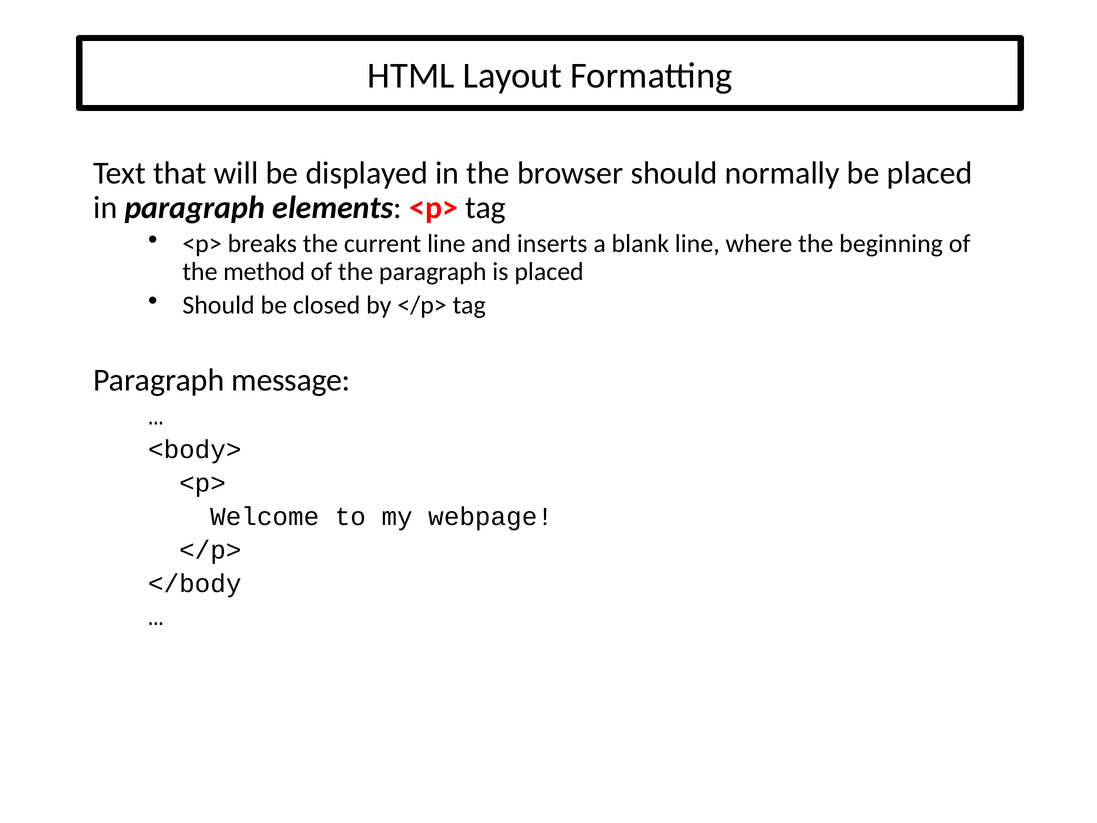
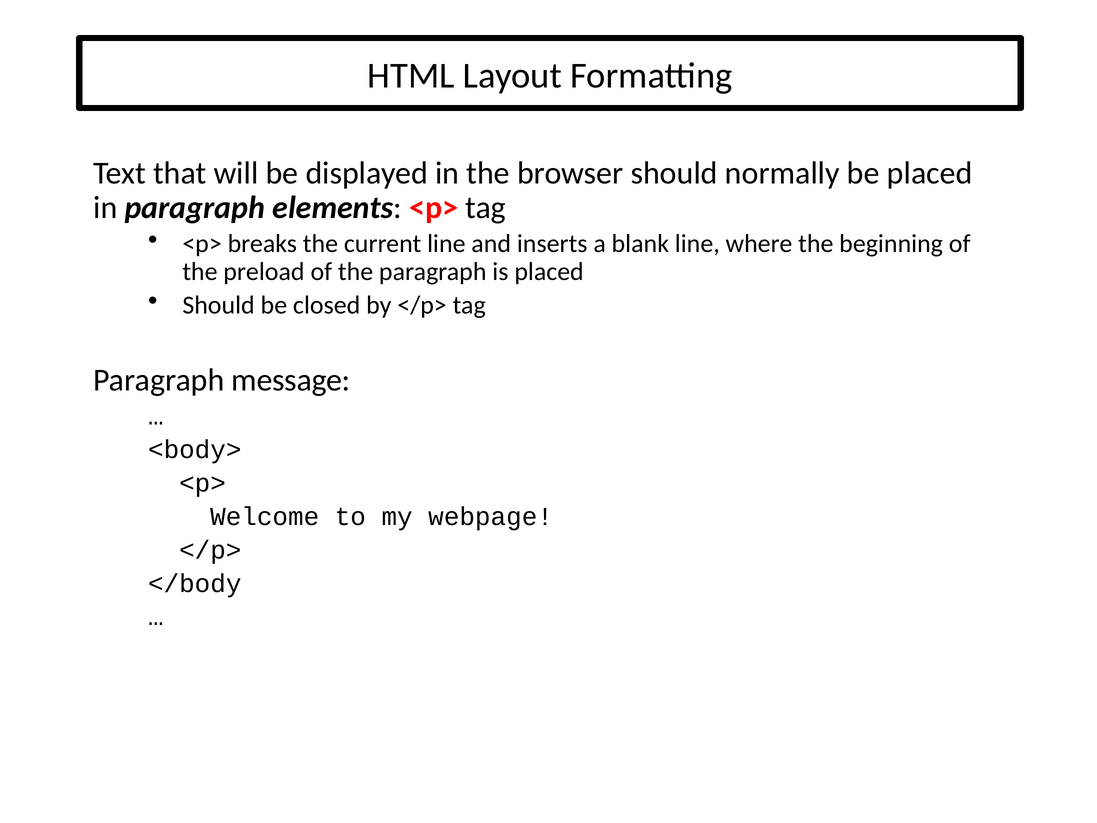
method: method -> preload
